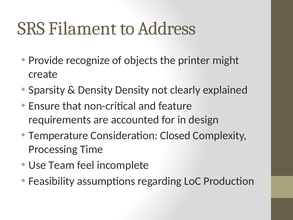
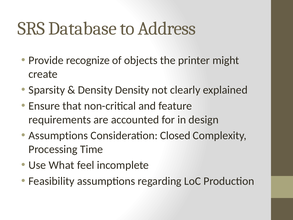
Filament: Filament -> Database
Temperature at (58, 135): Temperature -> Assumptions
Team: Team -> What
